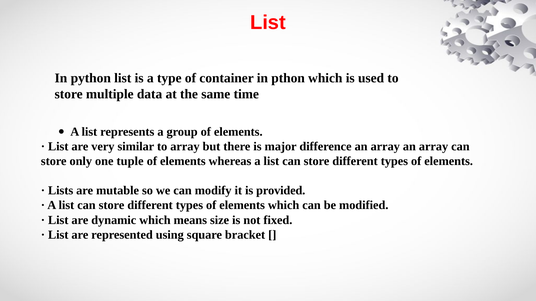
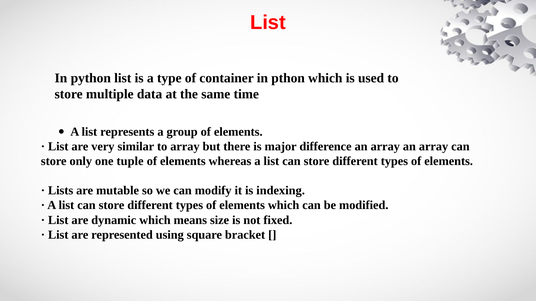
provided: provided -> indexing
